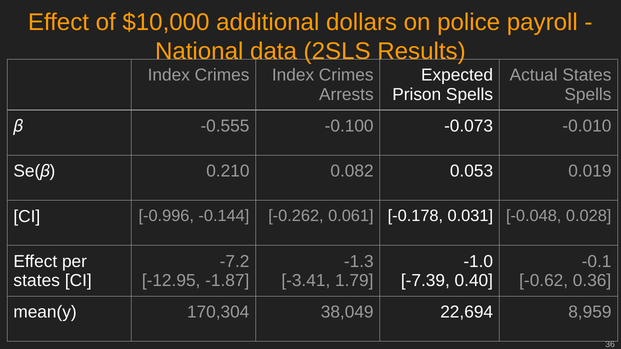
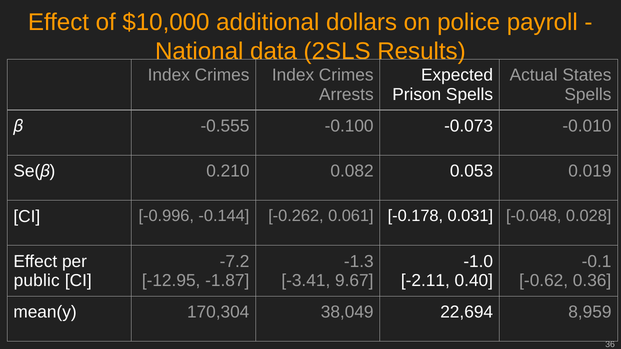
states at (37, 281): states -> public
1.79: 1.79 -> 9.67
-7.39: -7.39 -> -2.11
